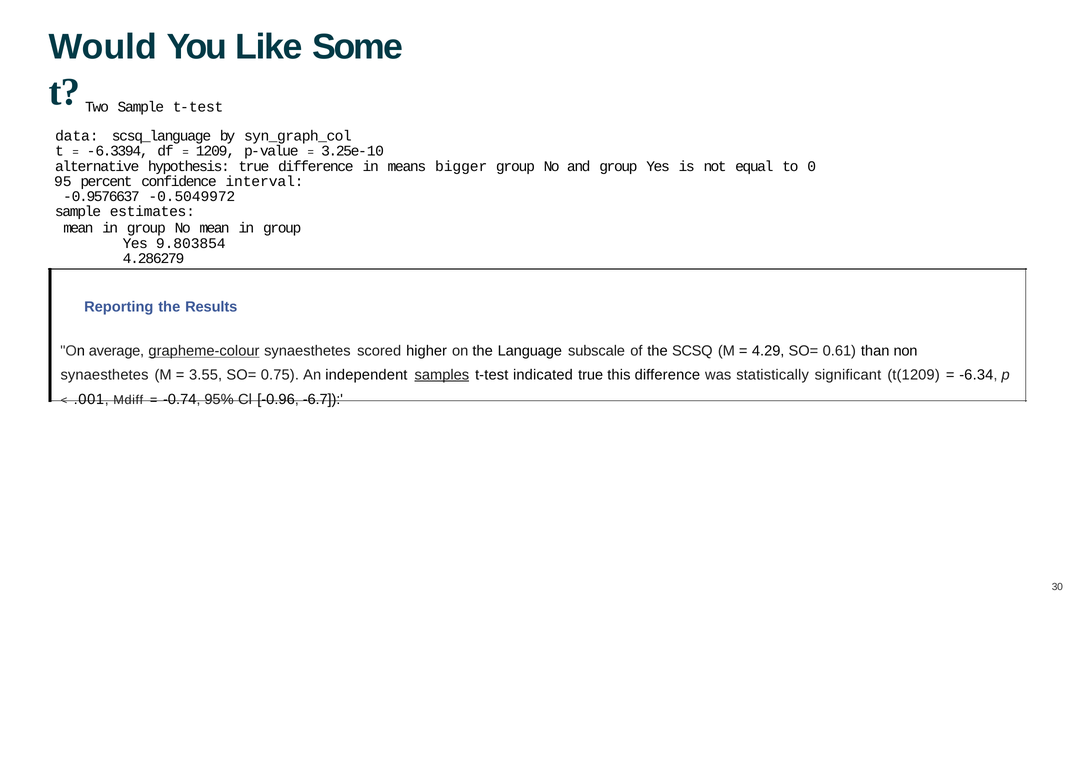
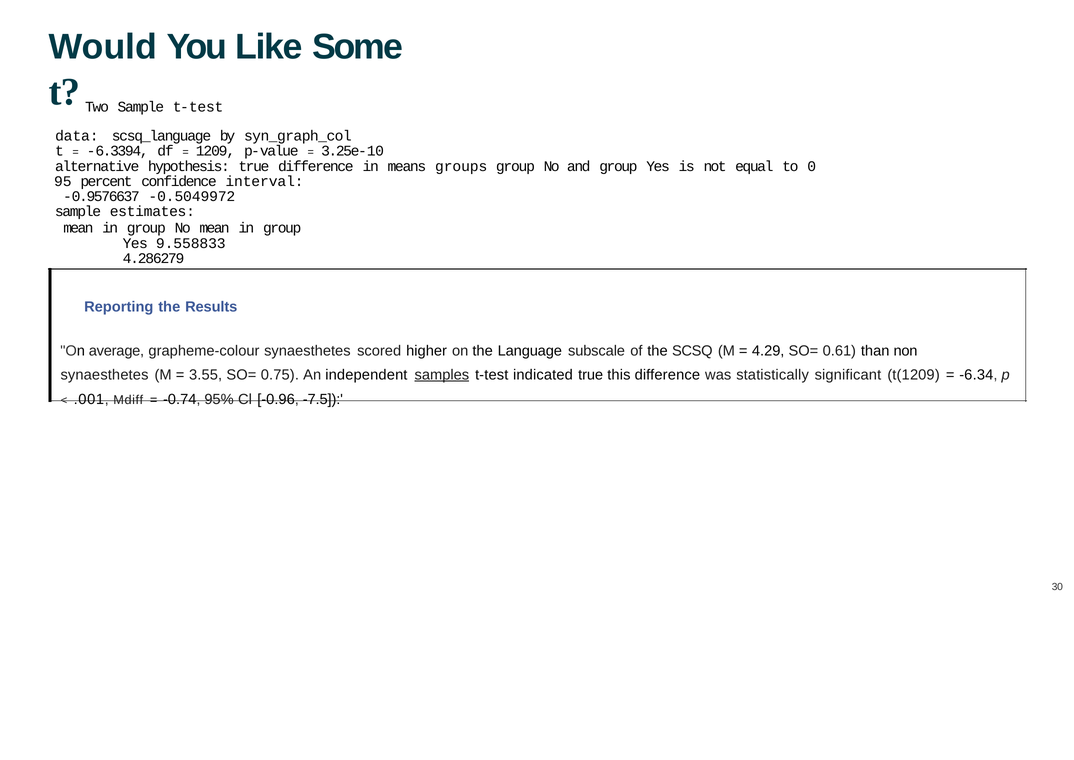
bigger: bigger -> groups
9.803854: 9.803854 -> 9.558833
grapheme-colour underline: present -> none
-6.7: -6.7 -> -7.5
